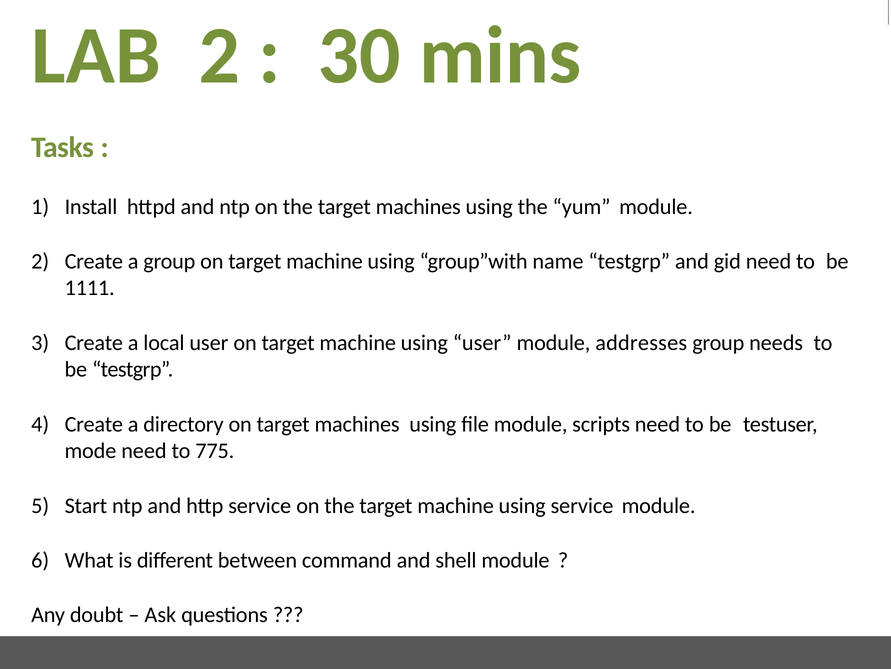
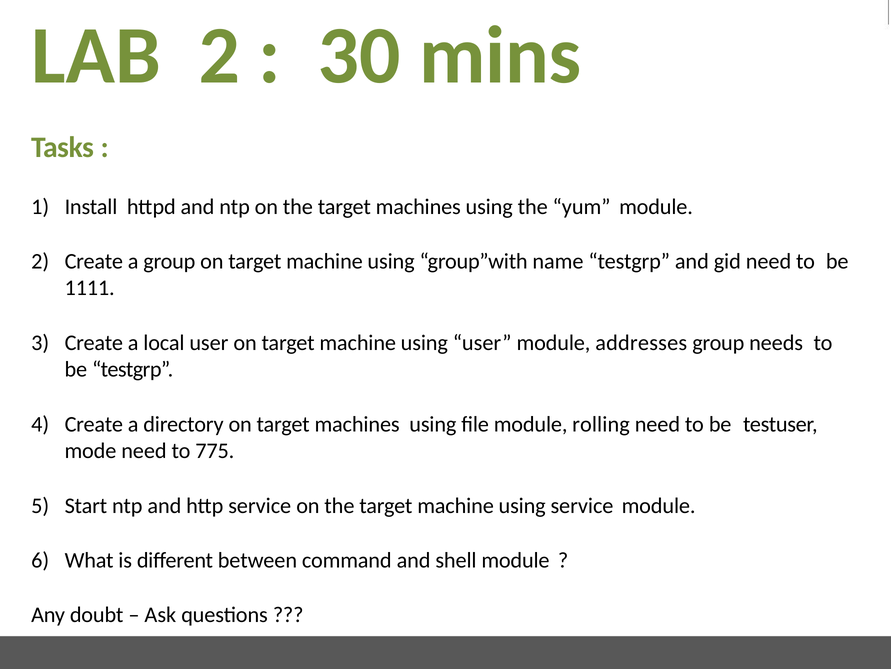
scripts: scripts -> rolling
